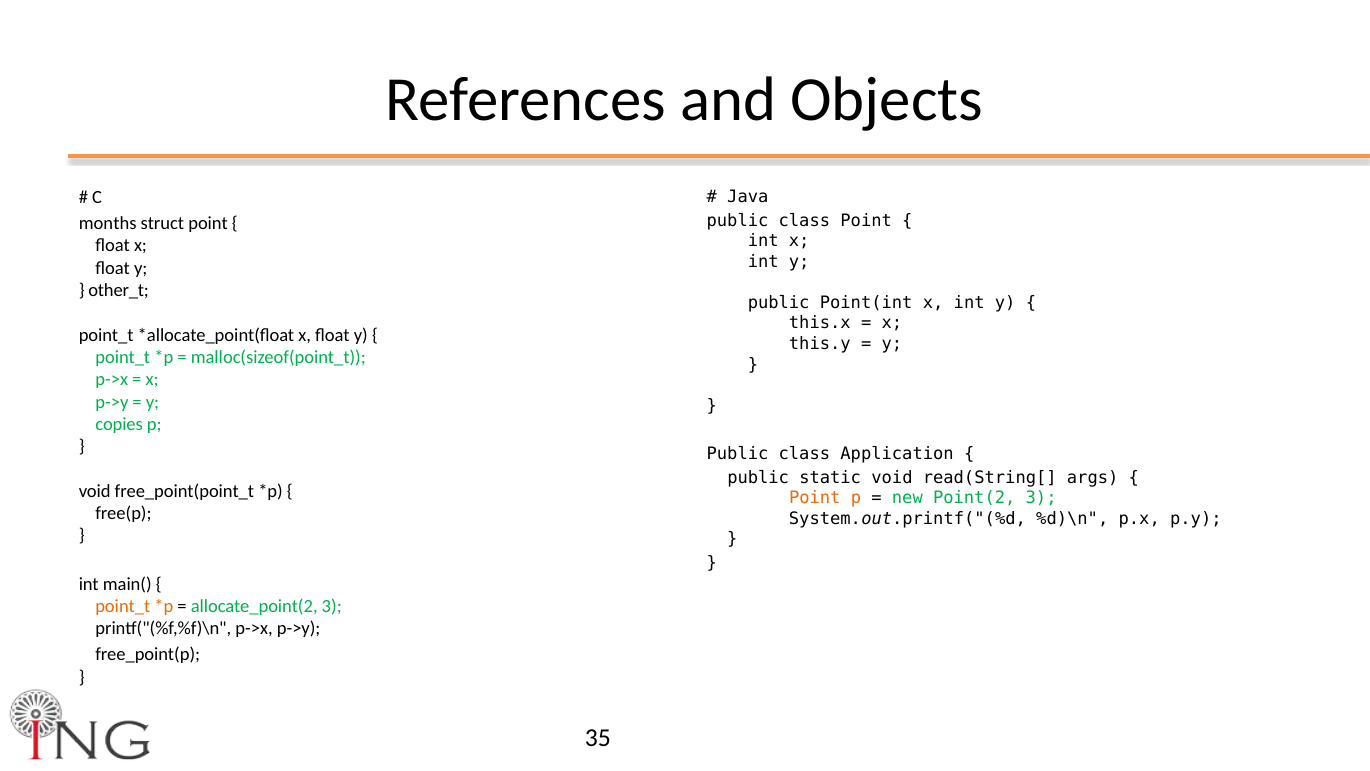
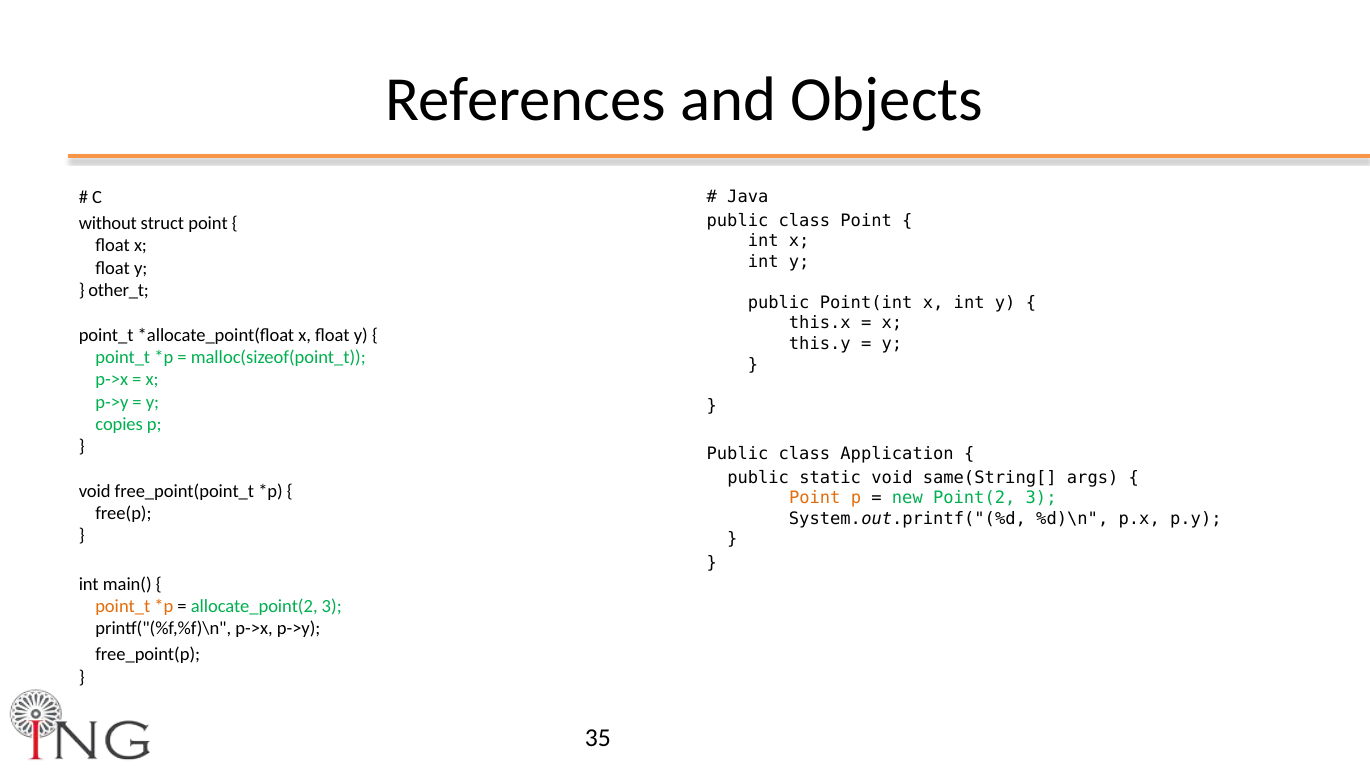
months: months -> without
read(String[: read(String[ -> same(String[
